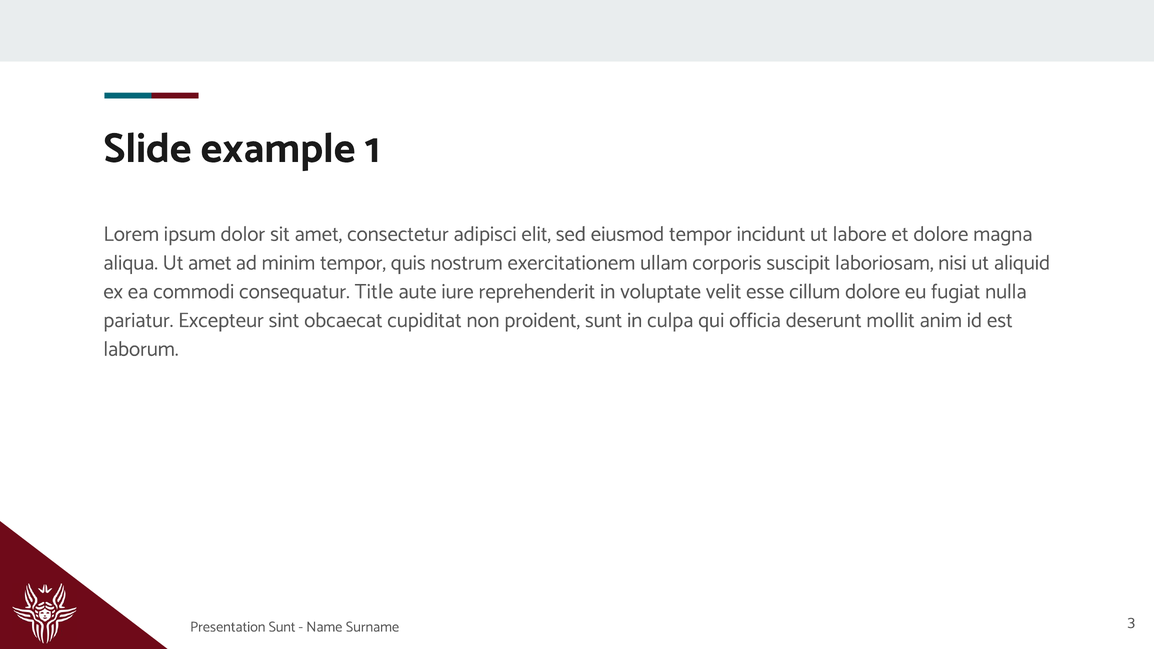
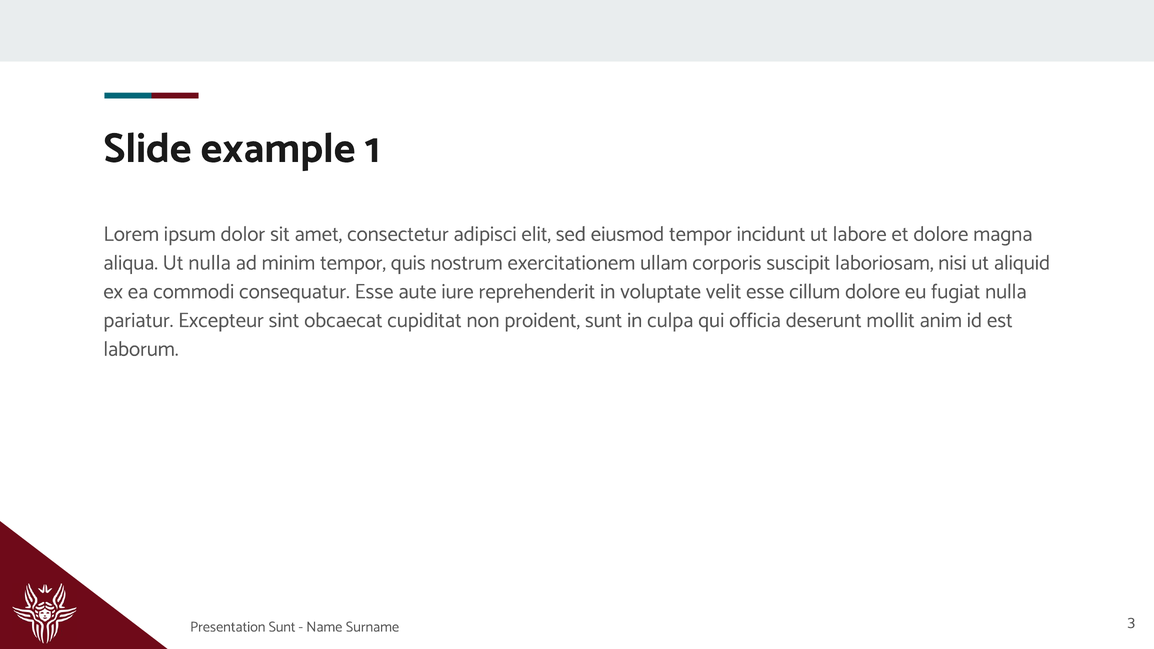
Ut amet: amet -> nulla
consequatur Title: Title -> Esse
